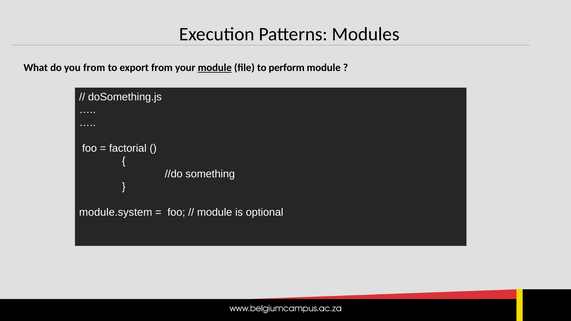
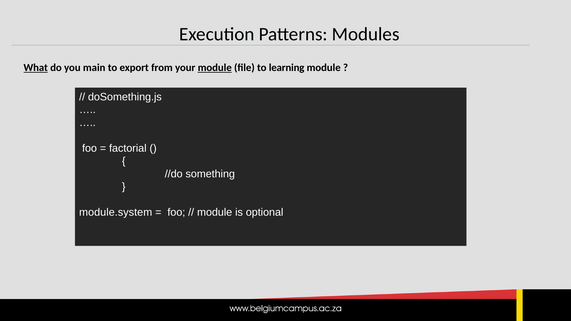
What underline: none -> present
you from: from -> main
perform: perform -> learning
